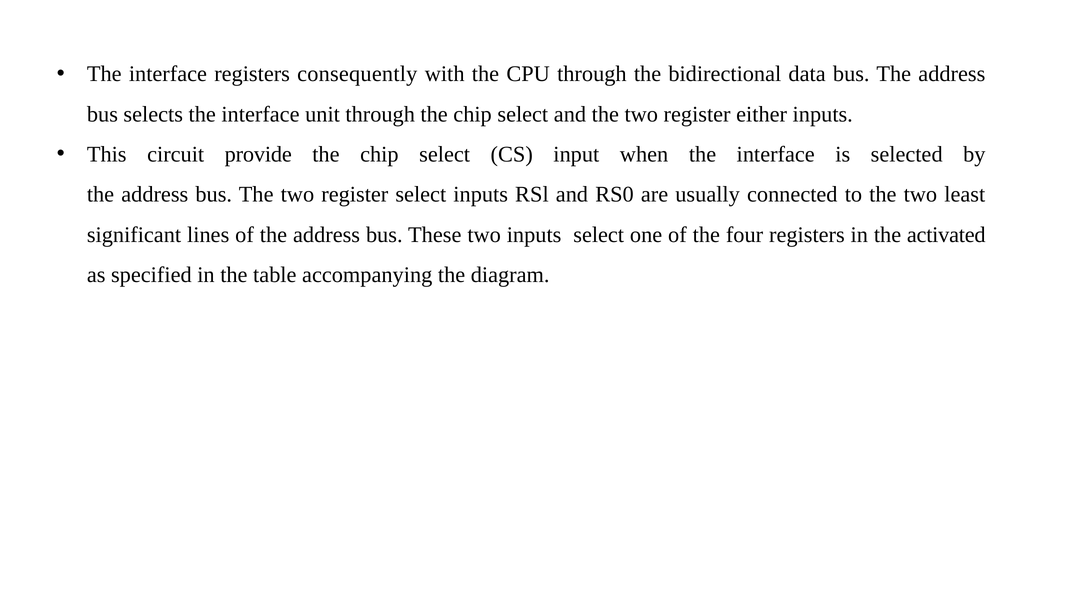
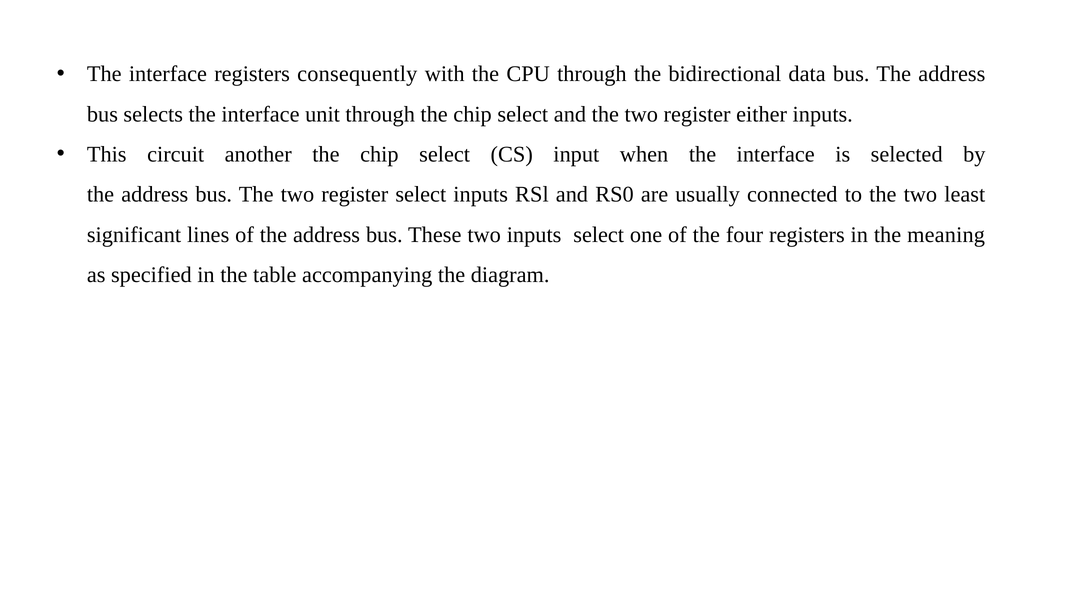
provide: provide -> another
activated: activated -> meaning
